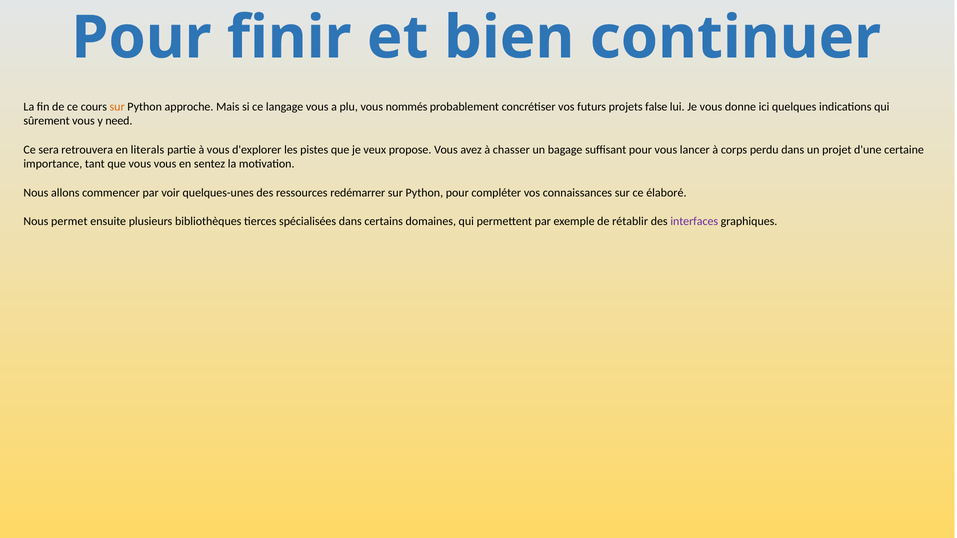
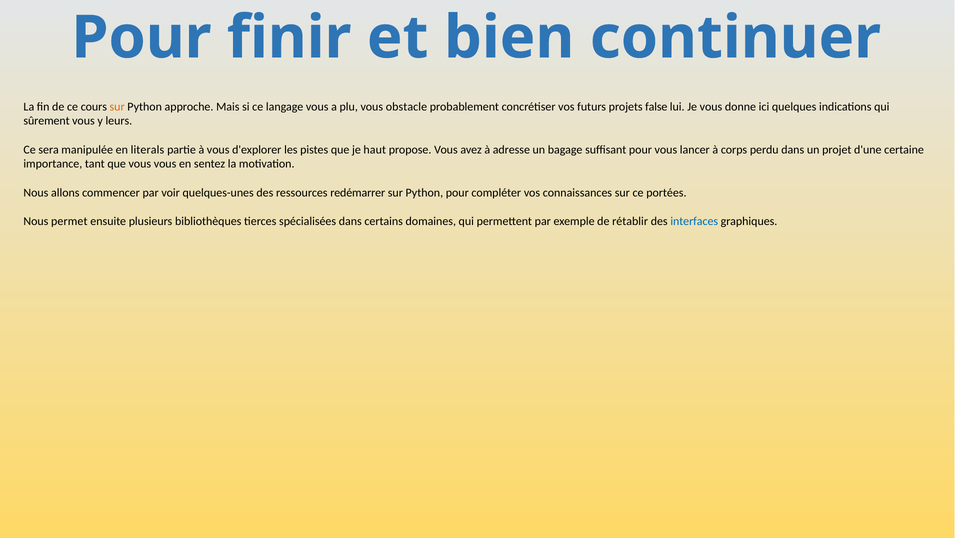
nommés: nommés -> obstacle
need: need -> leurs
retrouvera: retrouvera -> manipulée
veux: veux -> haut
chasser: chasser -> adresse
élaboré: élaboré -> portées
interfaces colour: purple -> blue
